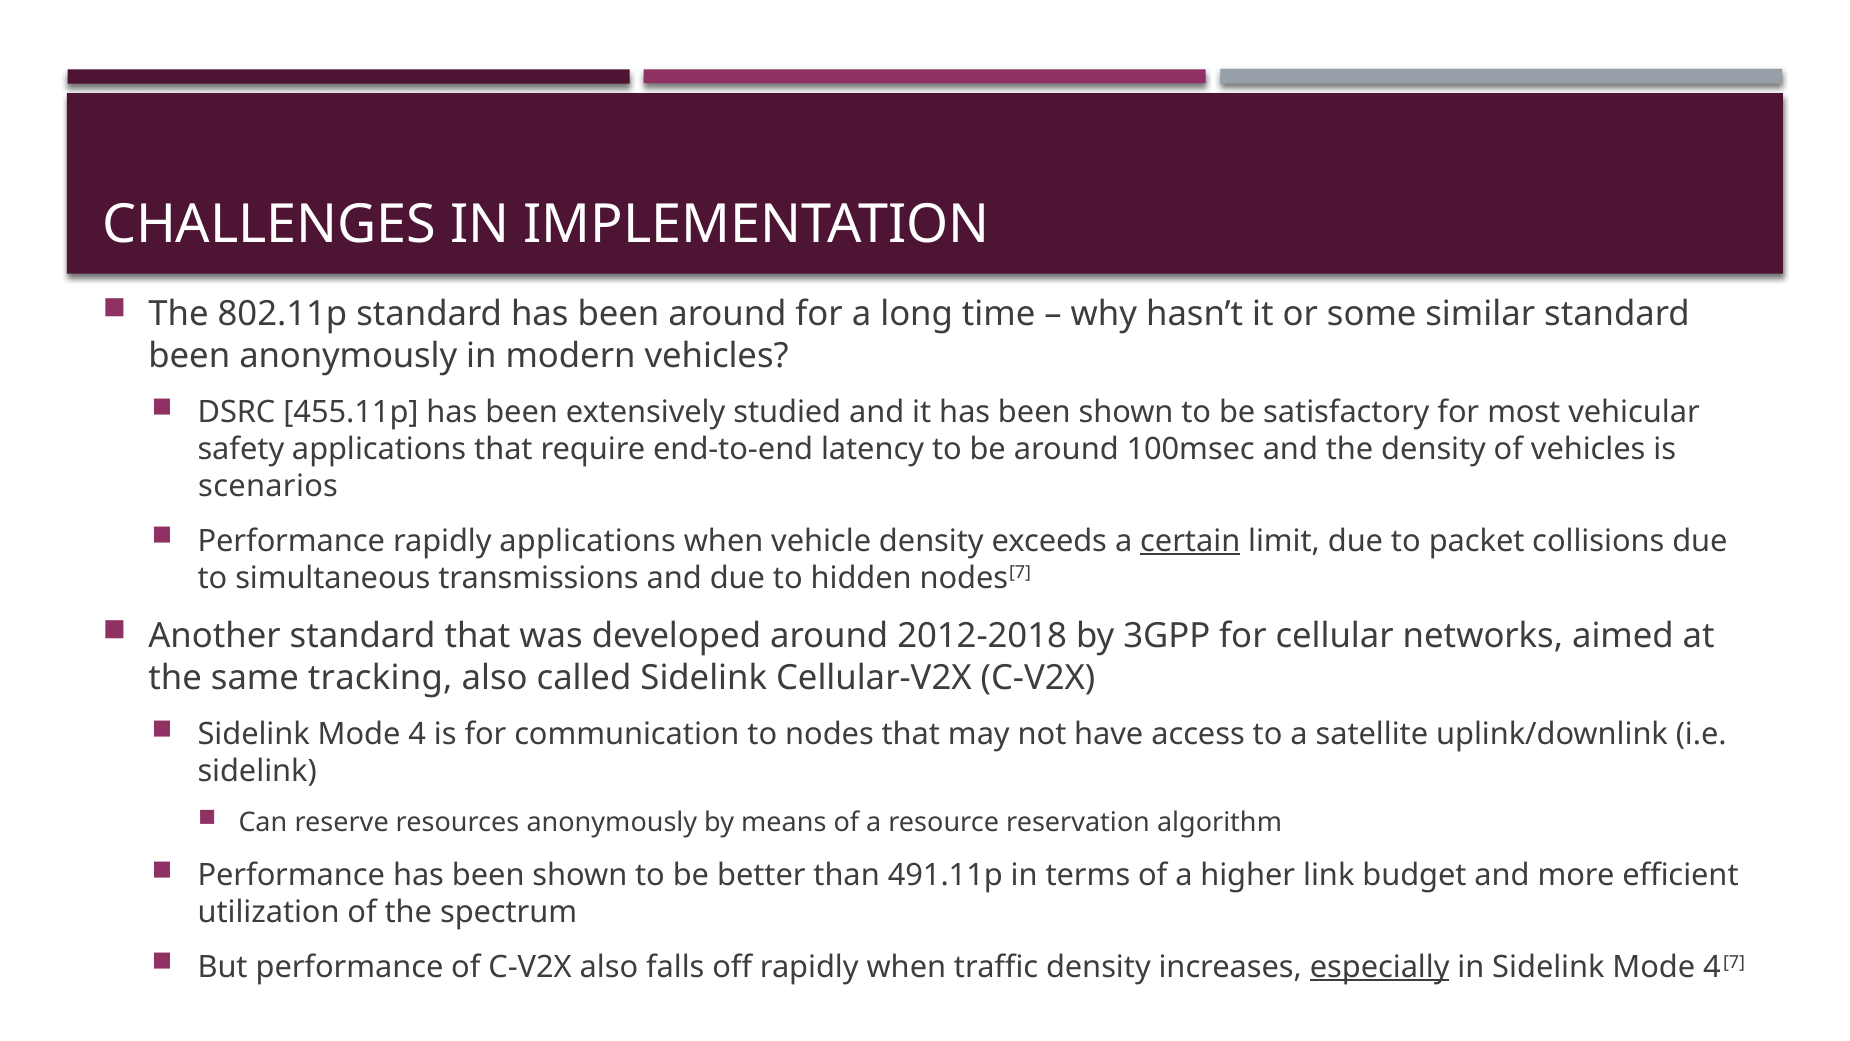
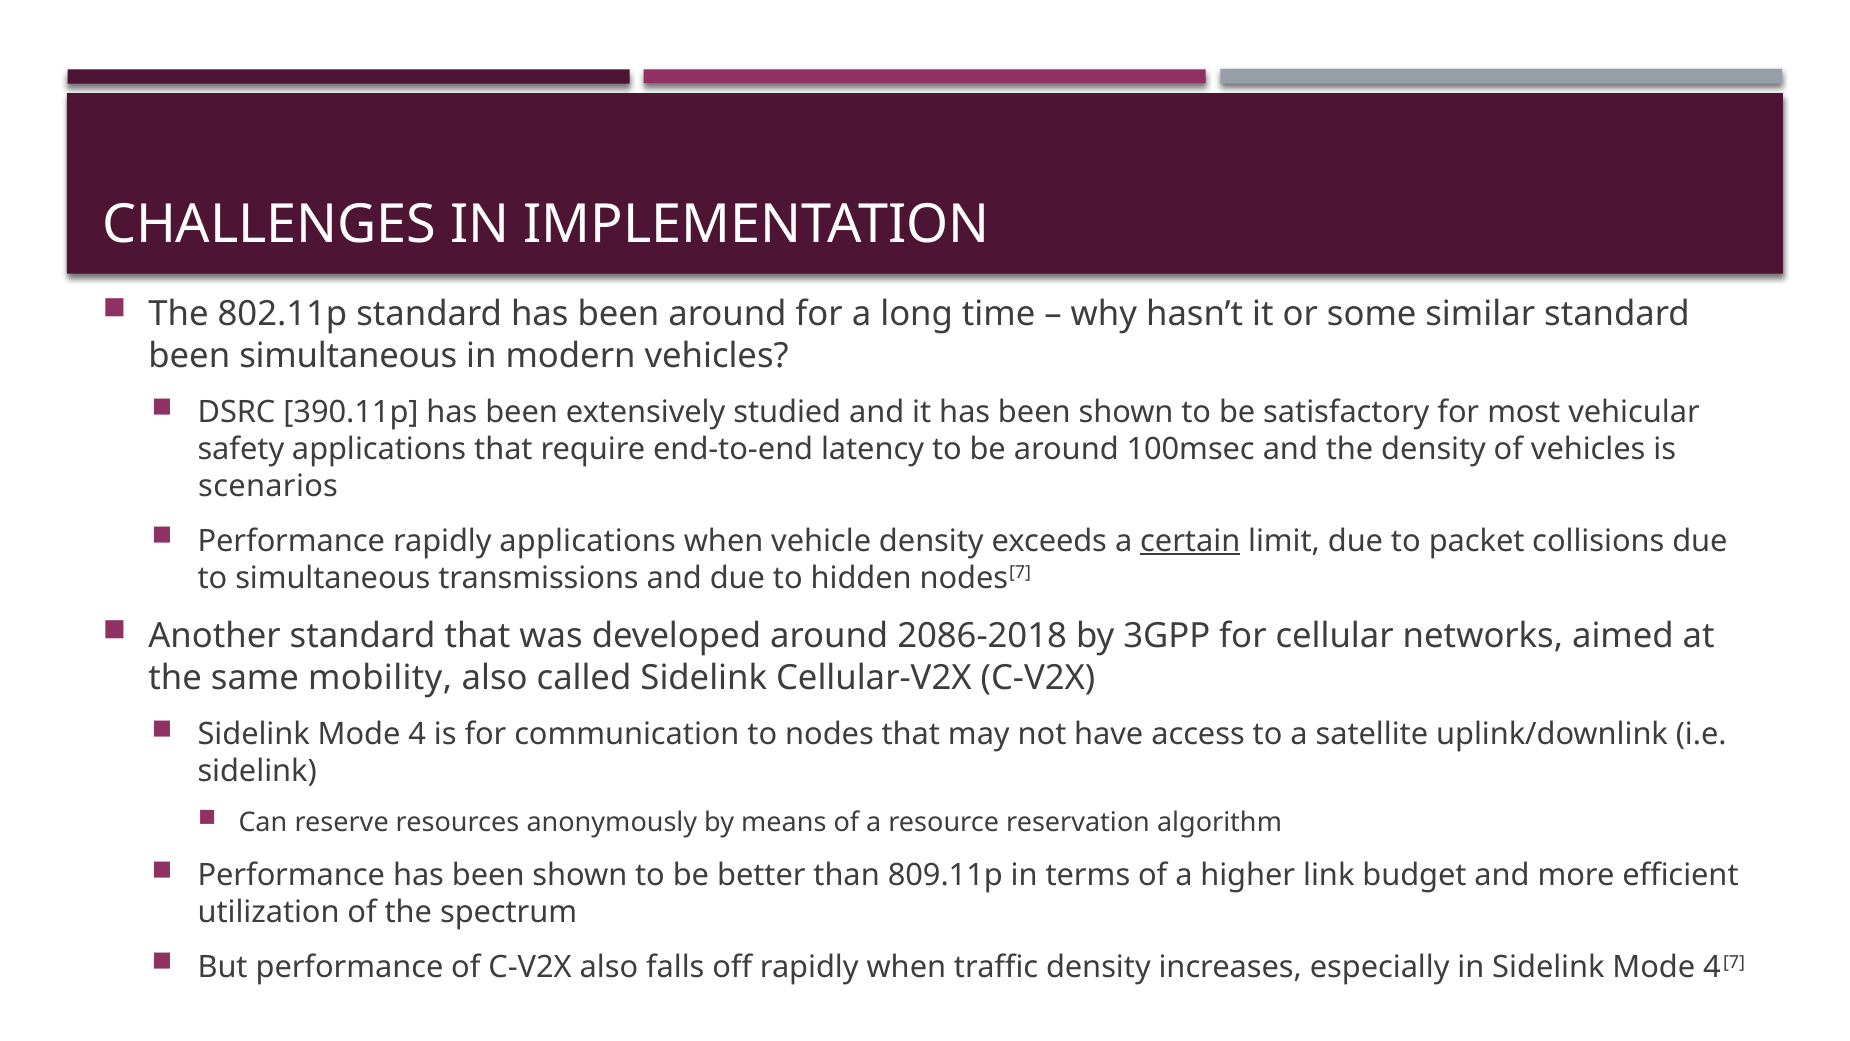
been anonymously: anonymously -> simultaneous
455.11p: 455.11p -> 390.11p
2012-2018: 2012-2018 -> 2086-2018
tracking: tracking -> mobility
491.11p: 491.11p -> 809.11p
especially underline: present -> none
